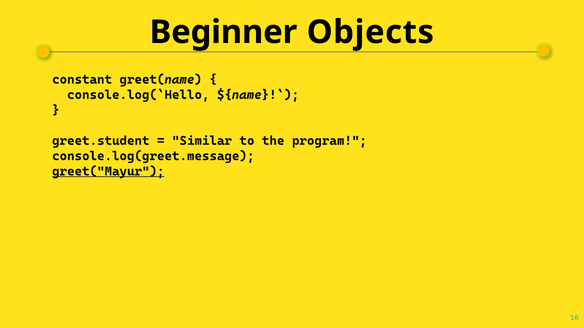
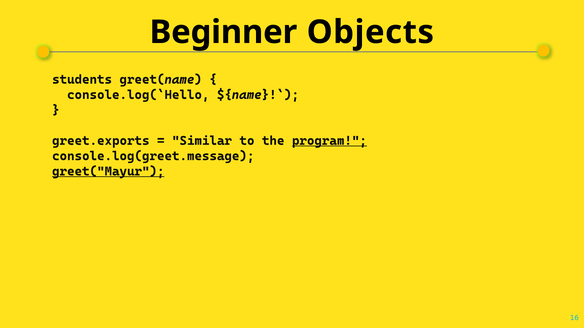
constant: constant -> students
greet.student: greet.student -> greet.exports
program underline: none -> present
